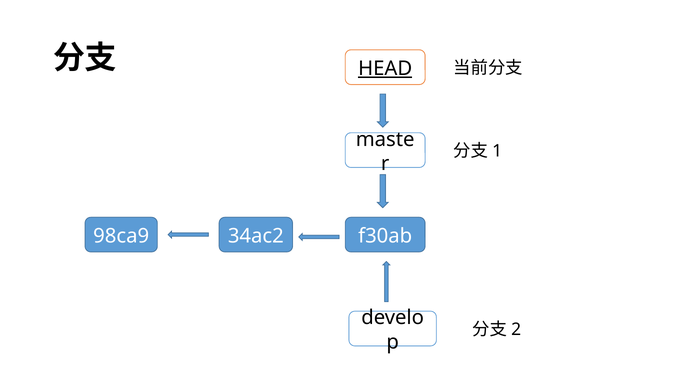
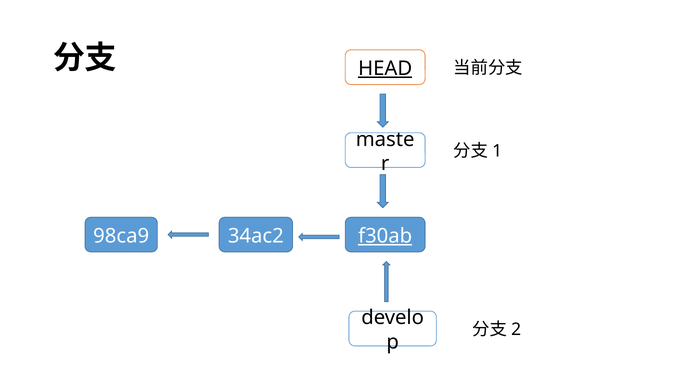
f30ab underline: none -> present
